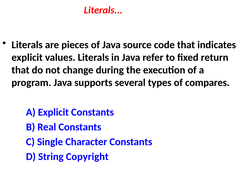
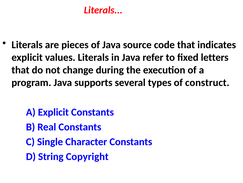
return: return -> letters
compares: compares -> construct
